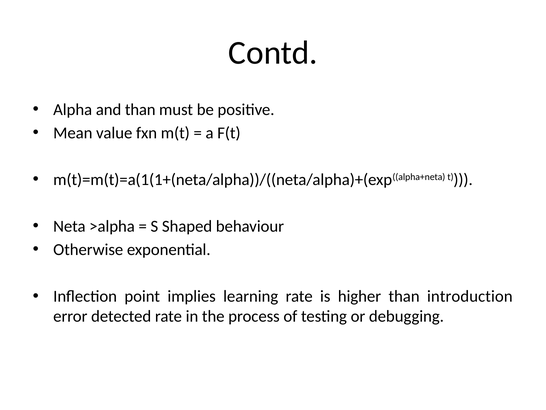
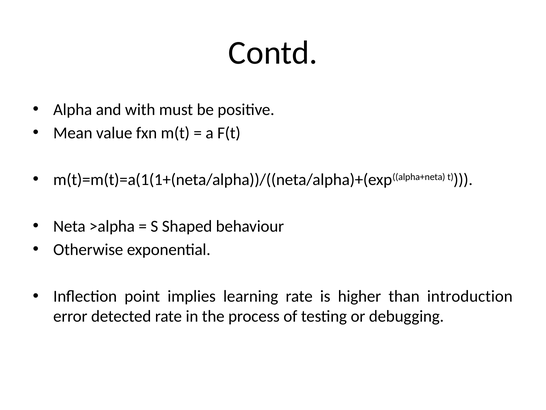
and than: than -> with
